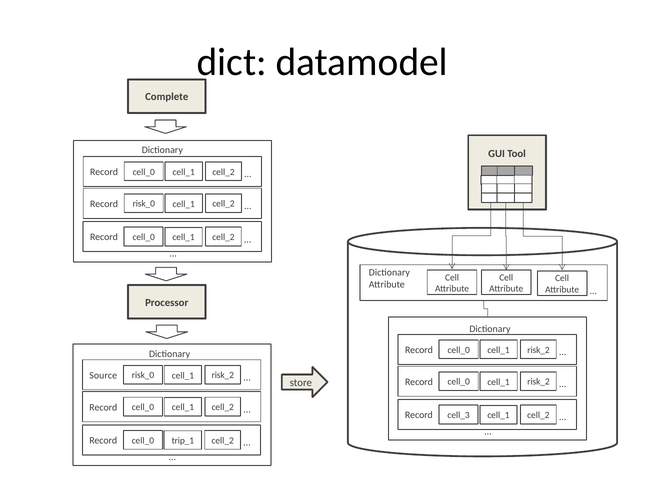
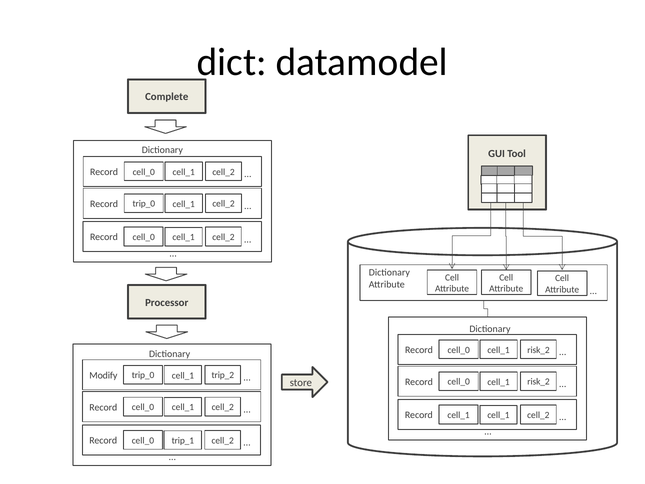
risk_0 at (144, 204): risk_0 -> trip_0
Source: Source -> Modify
risk_0 at (143, 375): risk_0 -> trip_0
risk_2 at (223, 375): risk_2 -> trip_2
cell_3 at (459, 415): cell_3 -> cell_1
